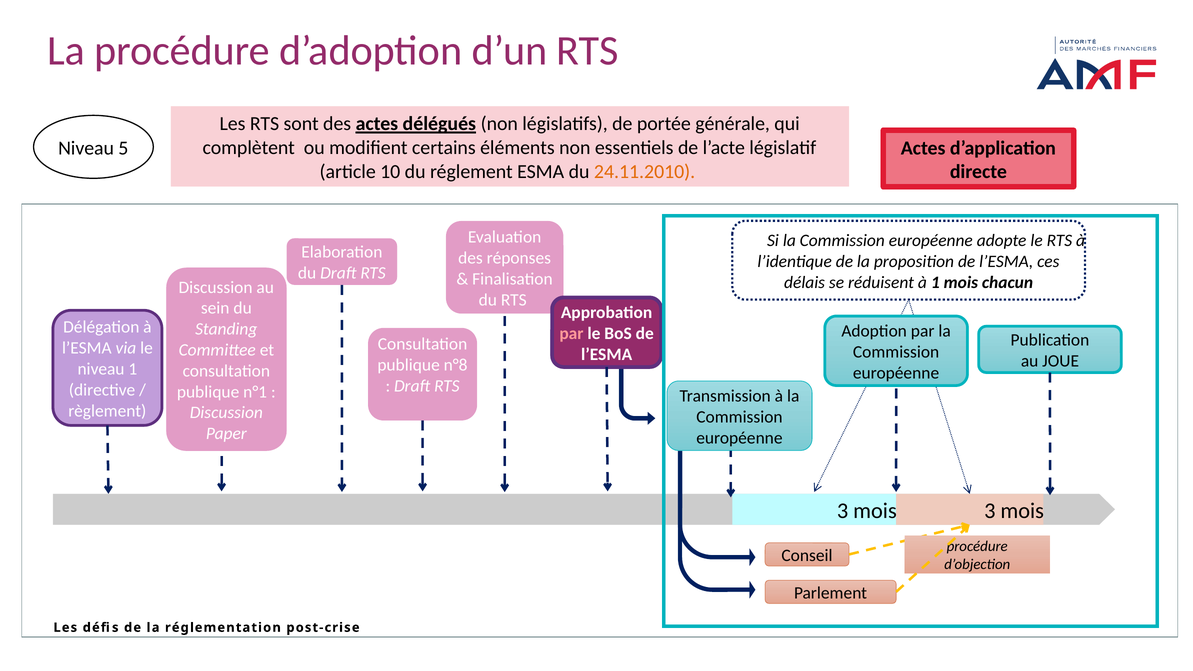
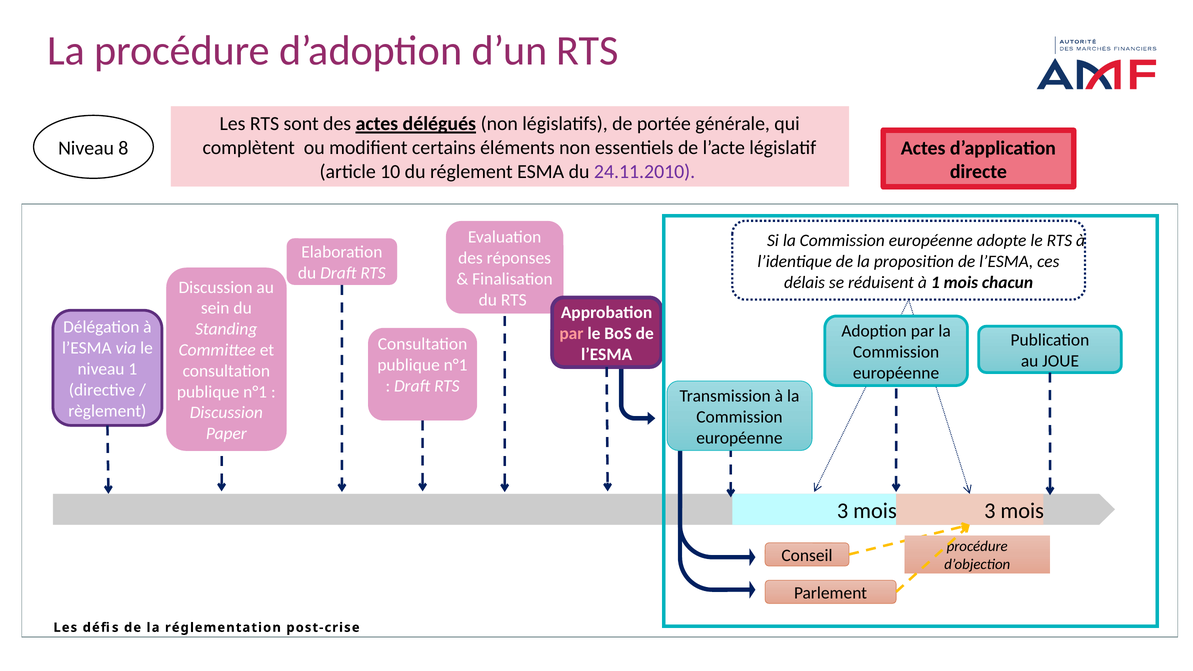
5: 5 -> 8
24.11.2010 colour: orange -> purple
n°8 at (456, 365): n°8 -> n°1
